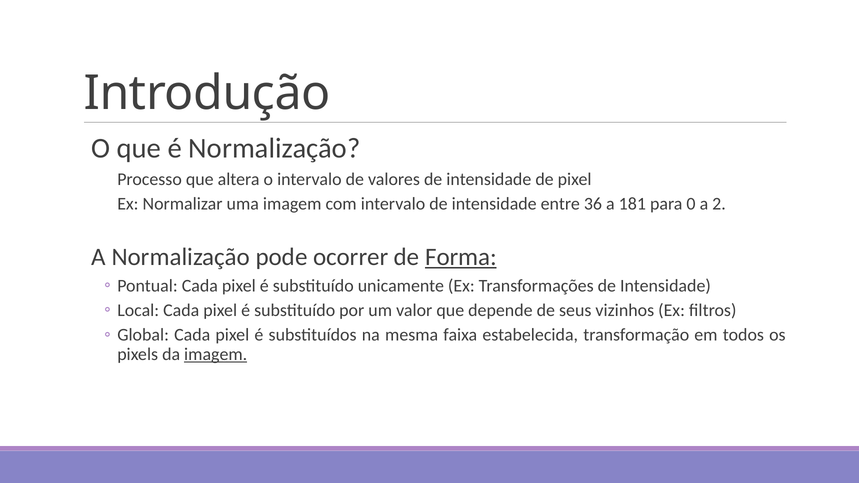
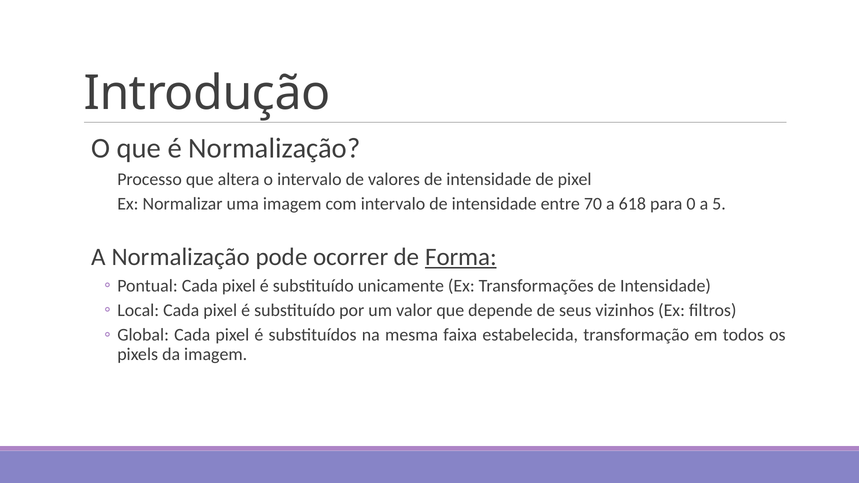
36: 36 -> 70
181: 181 -> 618
2: 2 -> 5
imagem at (216, 355) underline: present -> none
